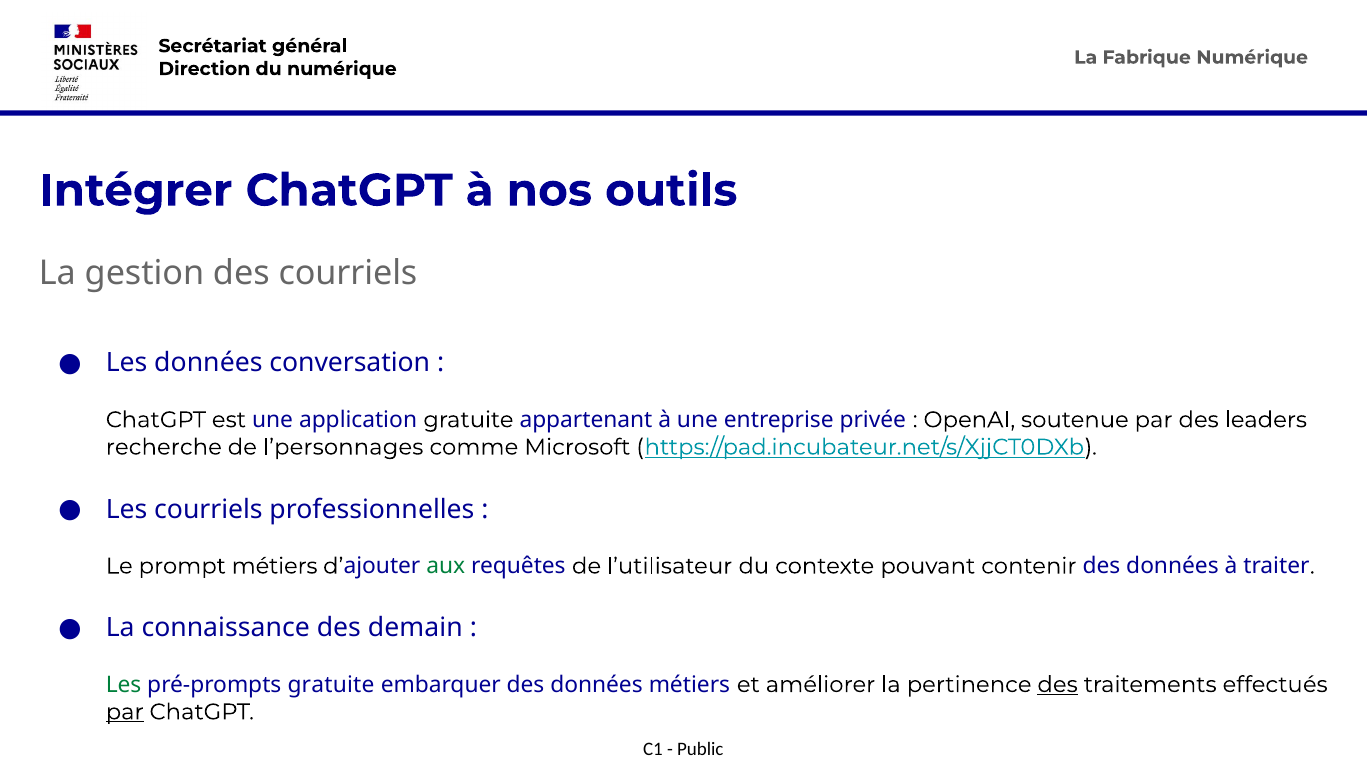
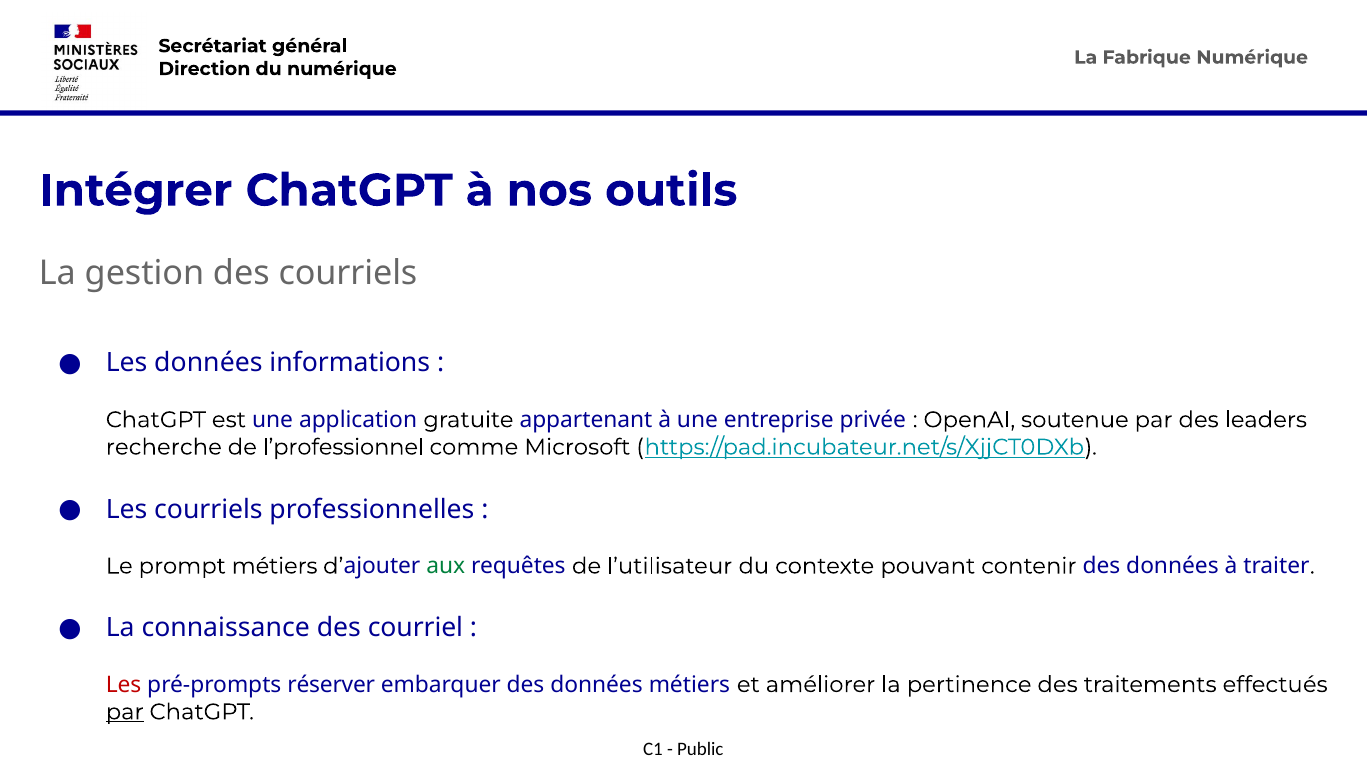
conversation: conversation -> informations
l’personnages: l’personnages -> l’professionnel
demain: demain -> courriel
Les at (124, 685) colour: green -> red
pré-prompts gratuite: gratuite -> réserver
des at (1058, 685) underline: present -> none
